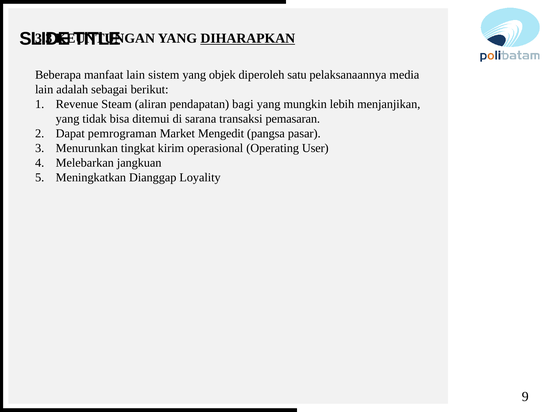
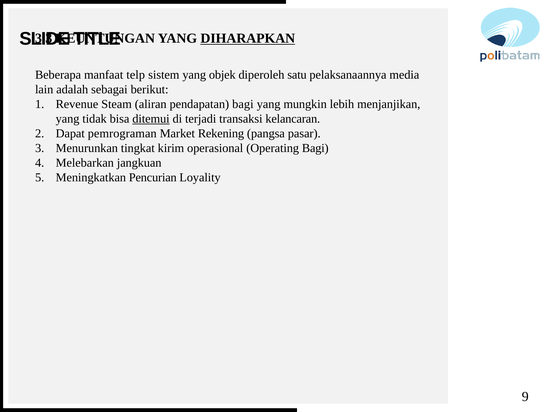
manfaat lain: lain -> telp
ditemui underline: none -> present
sarana: sarana -> terjadi
pemasaran: pemasaran -> kelancaran
Mengedit: Mengedit -> Rekening
Operating User: User -> Bagi
Dianggap: Dianggap -> Pencurian
